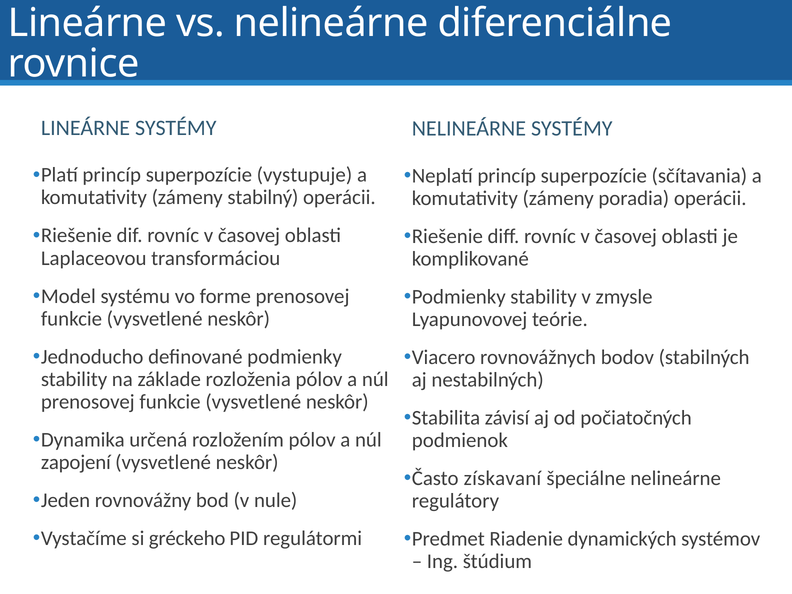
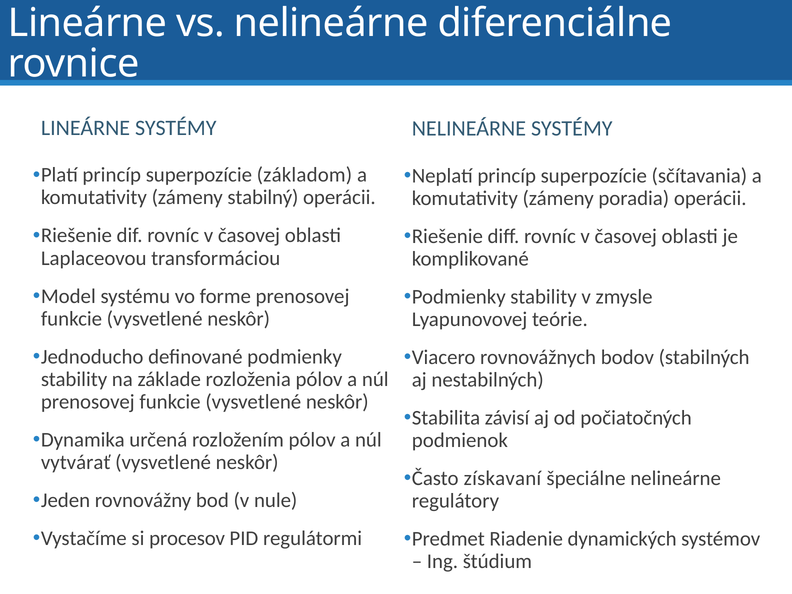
vystupuje: vystupuje -> základom
zapojení: zapojení -> vytvárať
gréckeho: gréckeho -> procesov
